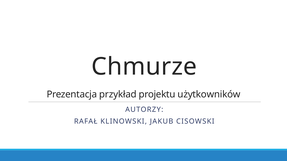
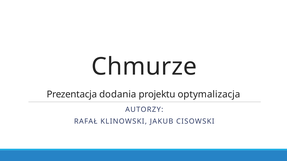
przykład: przykład -> dodania
użytkowników: użytkowników -> optymalizacja
